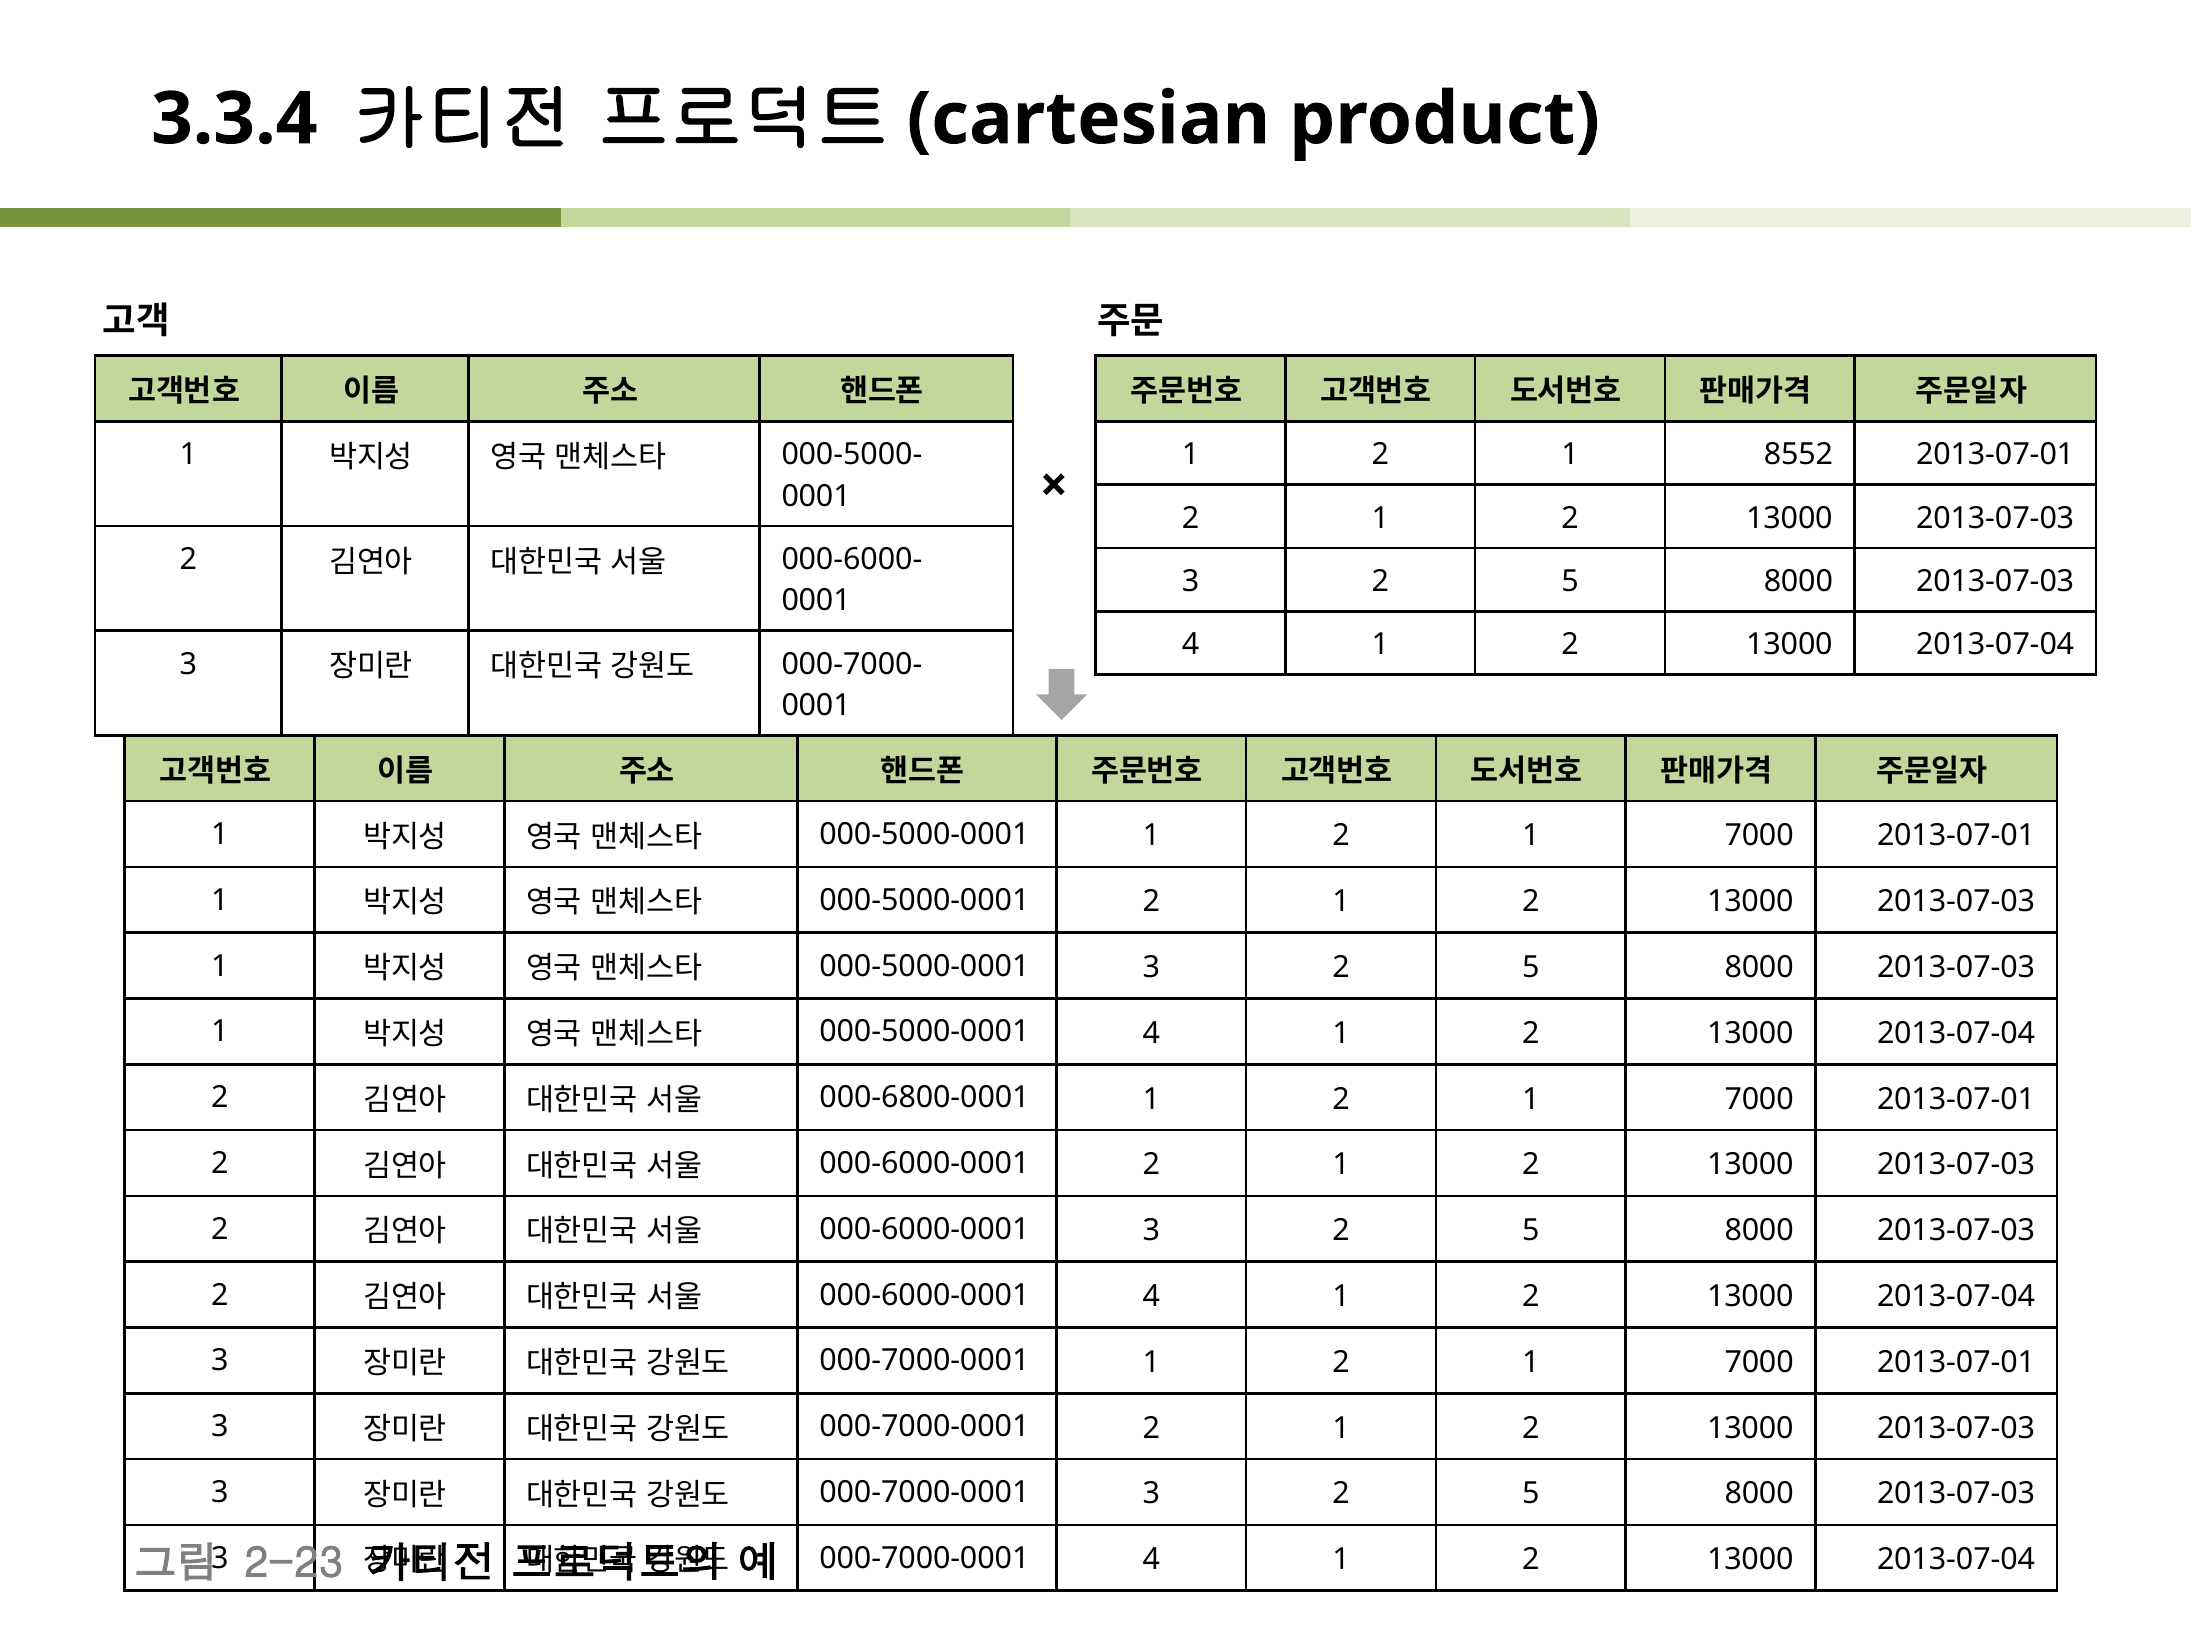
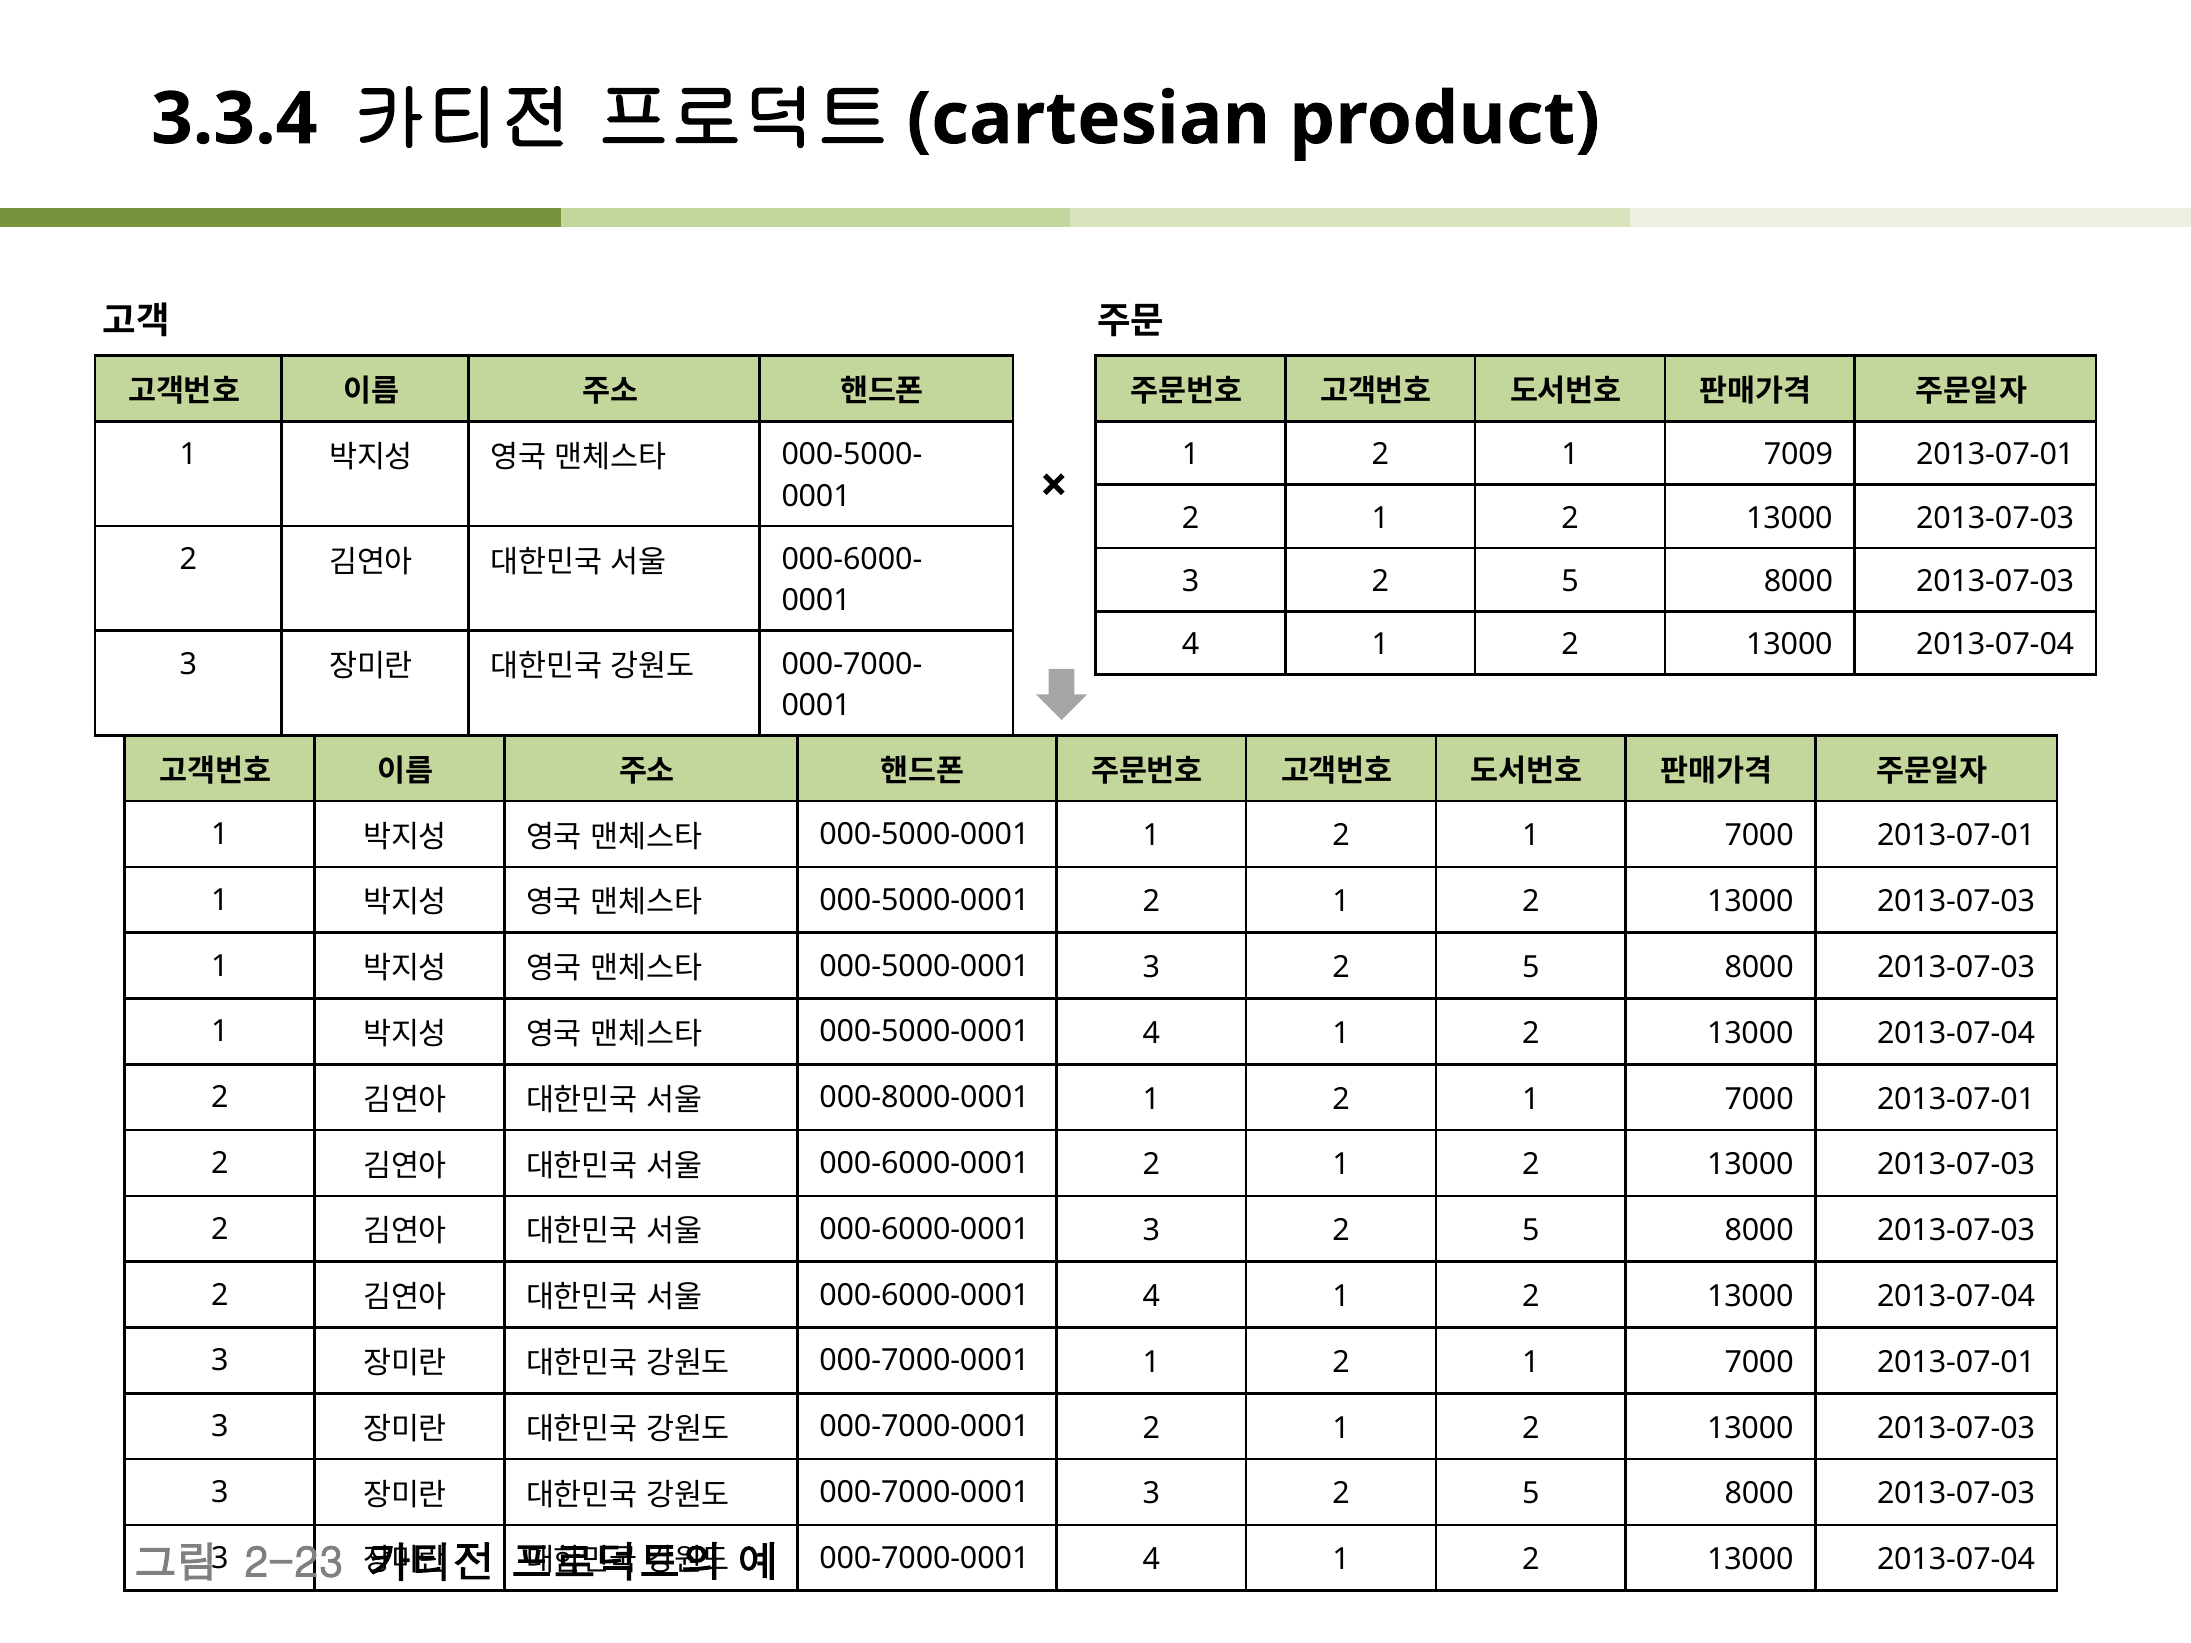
8552: 8552 -> 7009
000-6800-0001: 000-6800-0001 -> 000-8000-0001
